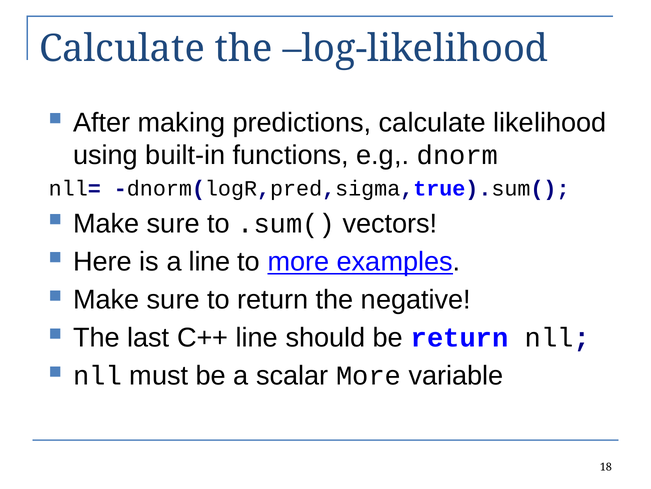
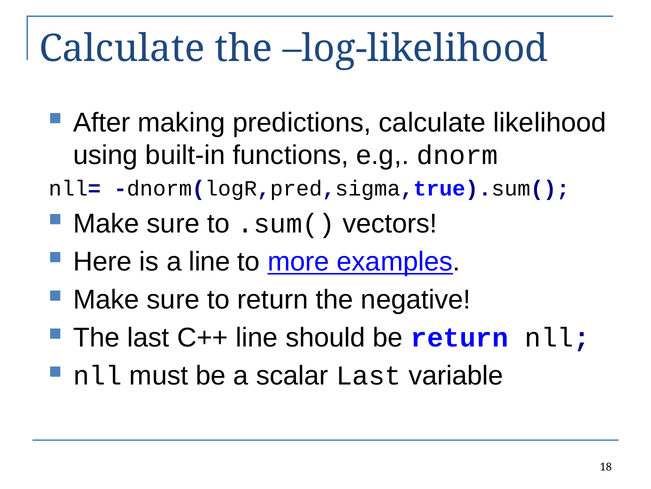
scalar More: More -> Last
